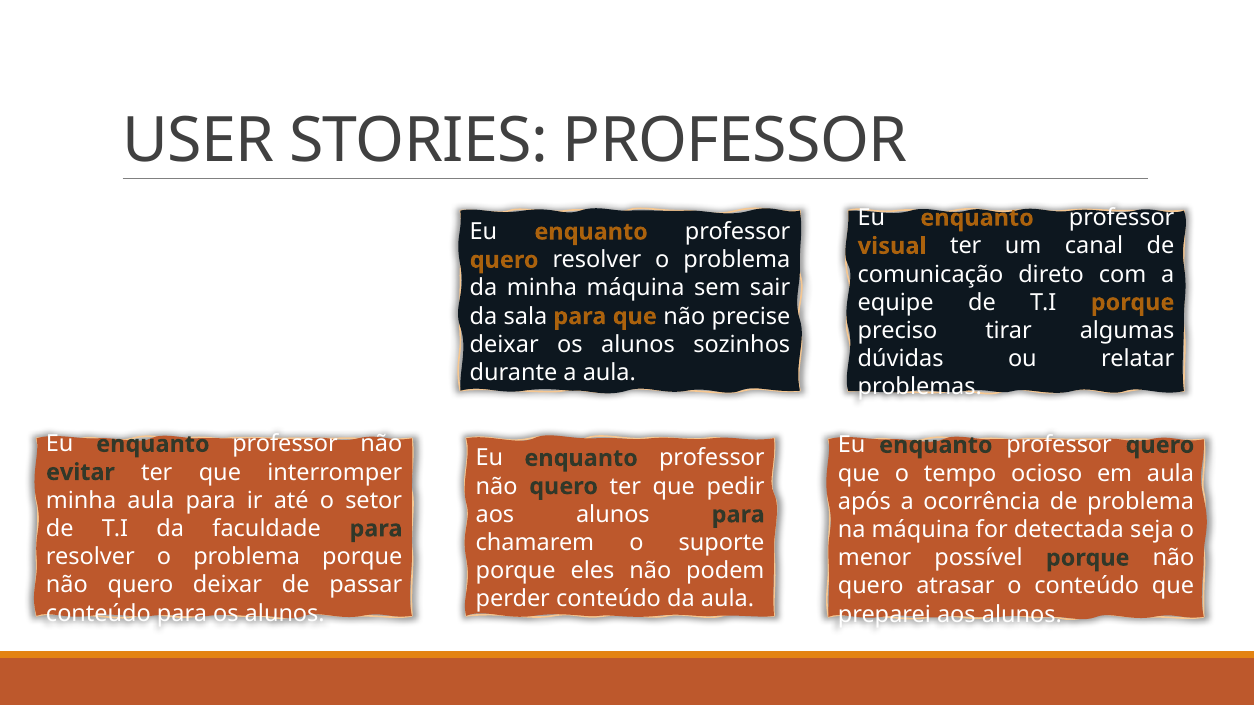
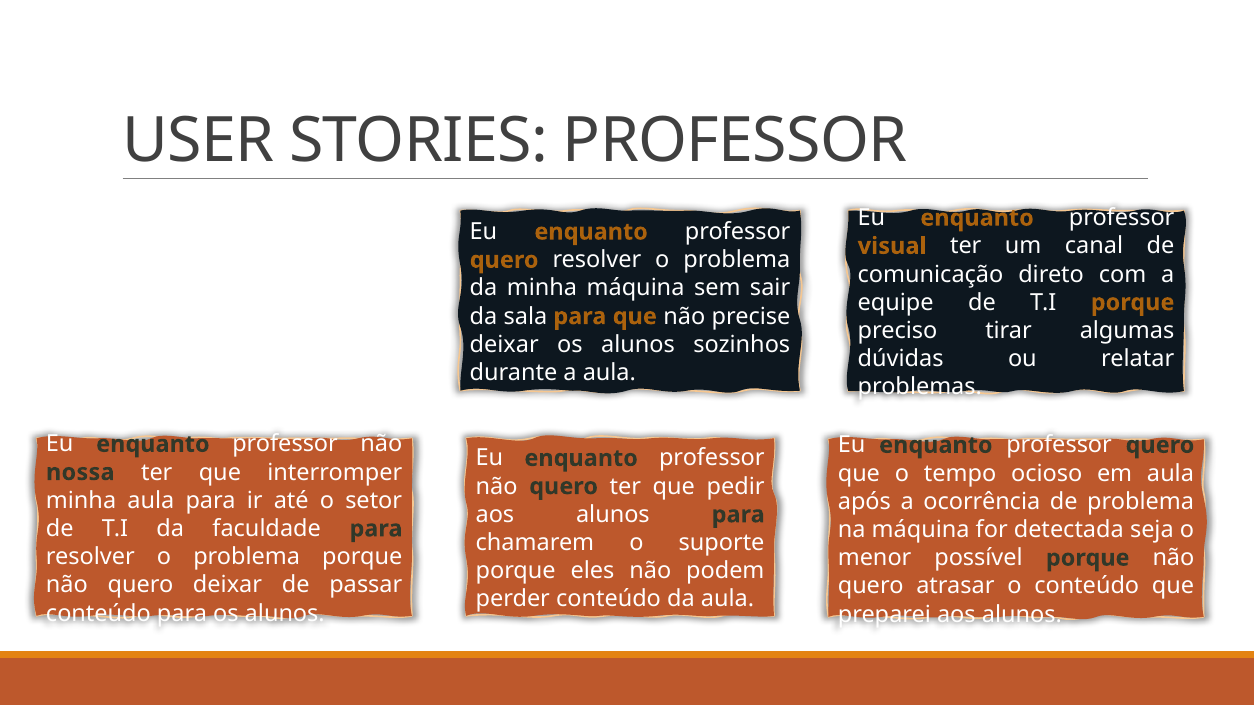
evitar: evitar -> nossa
